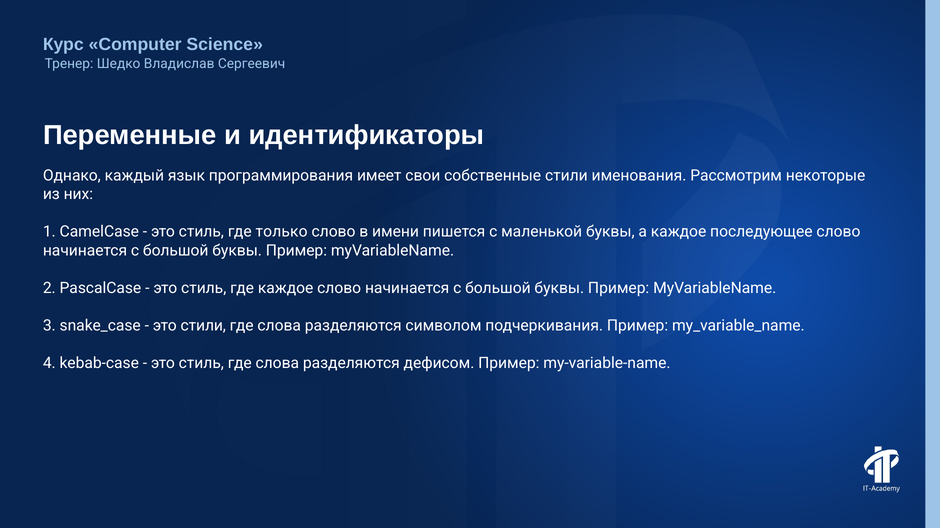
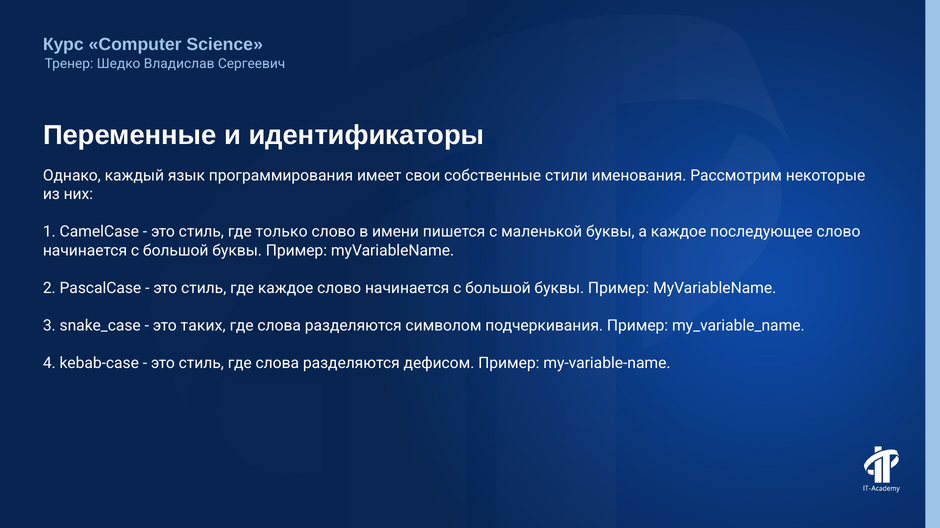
это стили: стили -> таких
